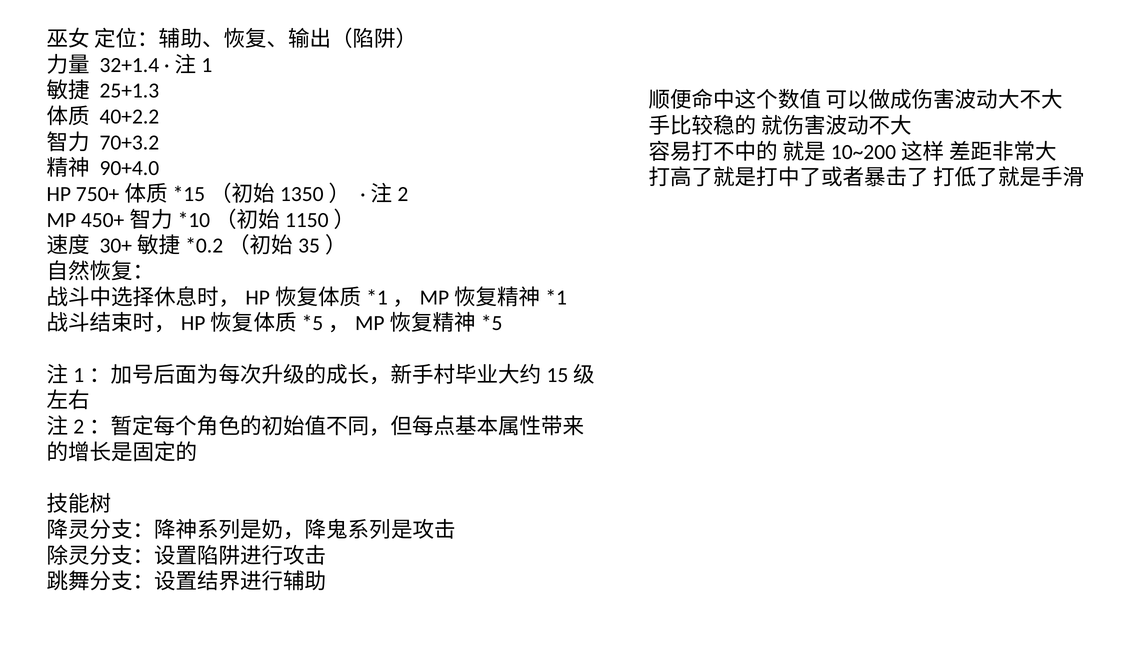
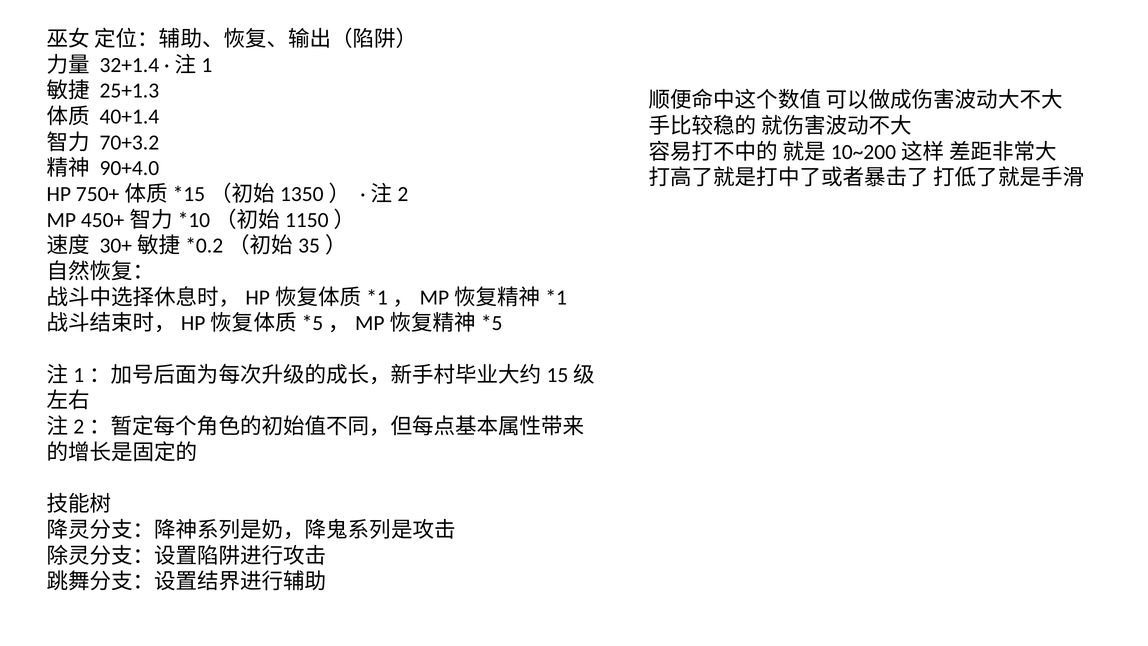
40+2.2: 40+2.2 -> 40+1.4
